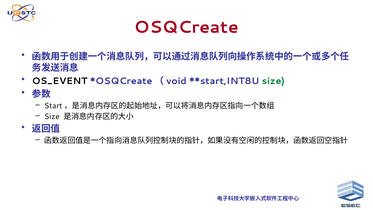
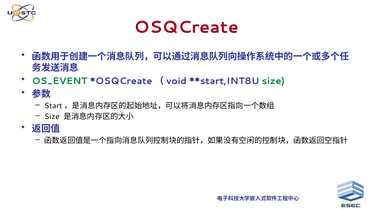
OS_EVENT colour: black -> green
